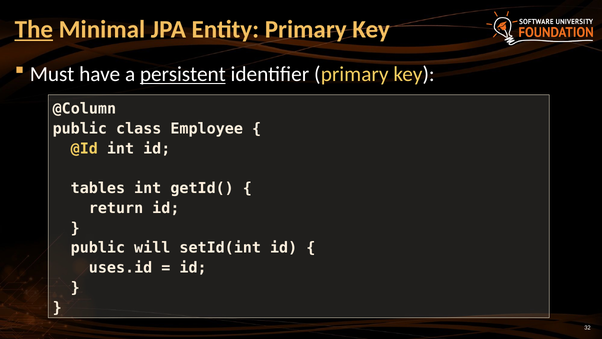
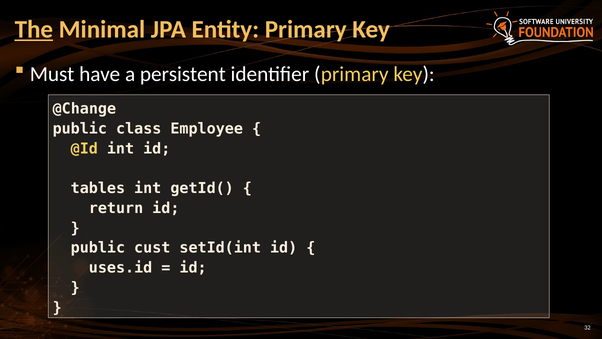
persistent underline: present -> none
@Column: @Column -> @Change
will: will -> cust
